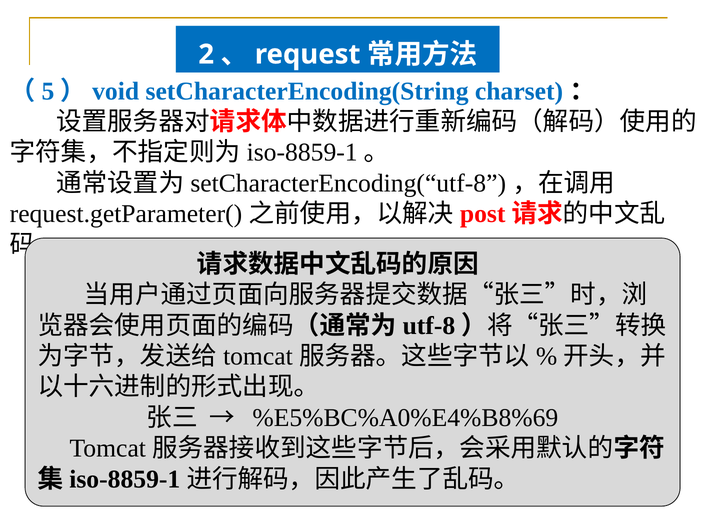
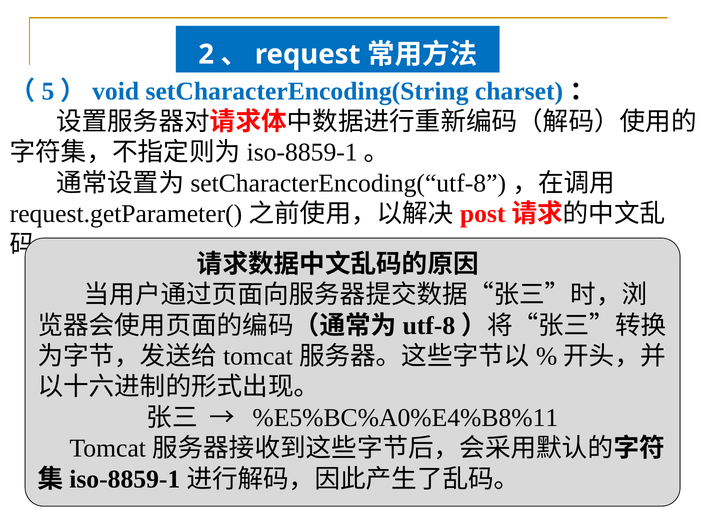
%E5%BC%A0%E4%B8%69: %E5%BC%A0%E4%B8%69 -> %E5%BC%A0%E4%B8%11
